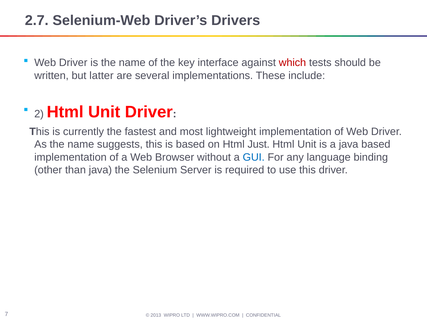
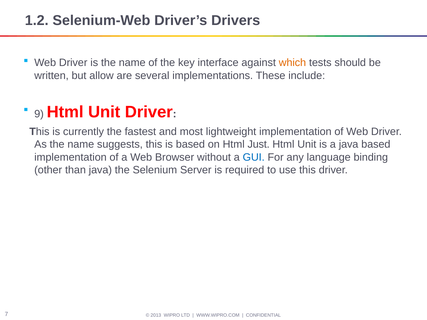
2.7: 2.7 -> 1.2
which colour: red -> orange
latter: latter -> allow
2: 2 -> 9
